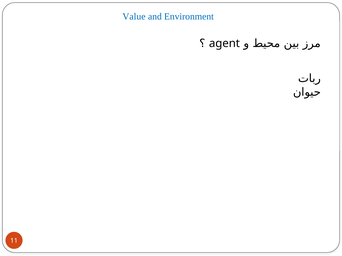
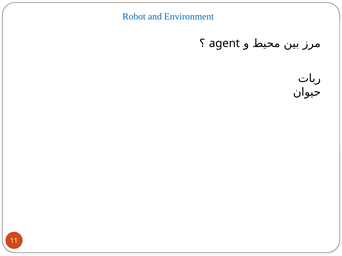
Value: Value -> Robot
